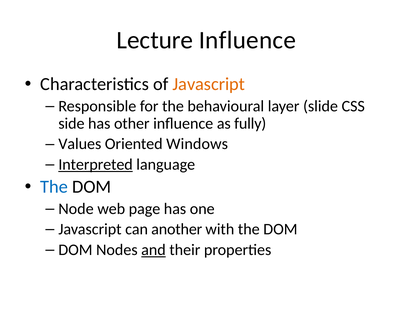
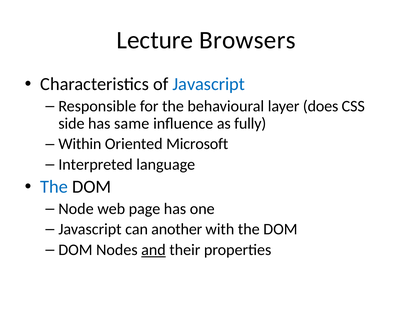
Lecture Influence: Influence -> Browsers
Javascript at (209, 84) colour: orange -> blue
slide: slide -> does
other: other -> same
Values: Values -> Within
Windows: Windows -> Microsoft
Interpreted underline: present -> none
